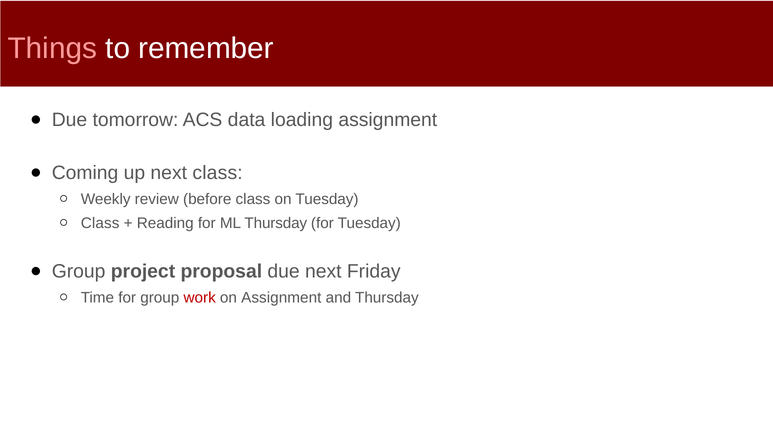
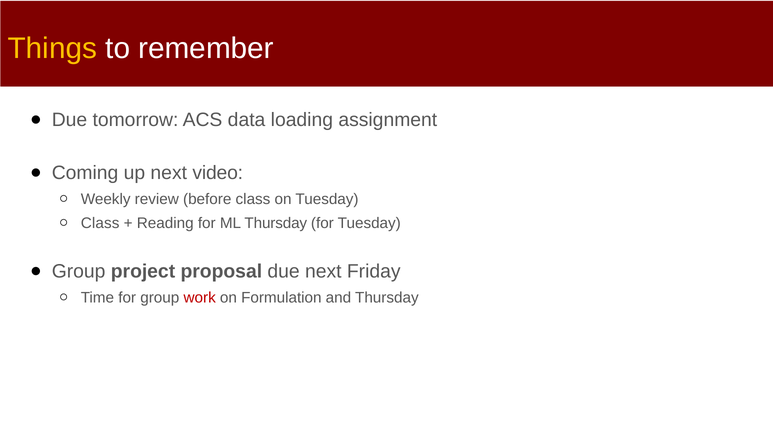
Things colour: pink -> yellow
next class: class -> video
on Assignment: Assignment -> Formulation
